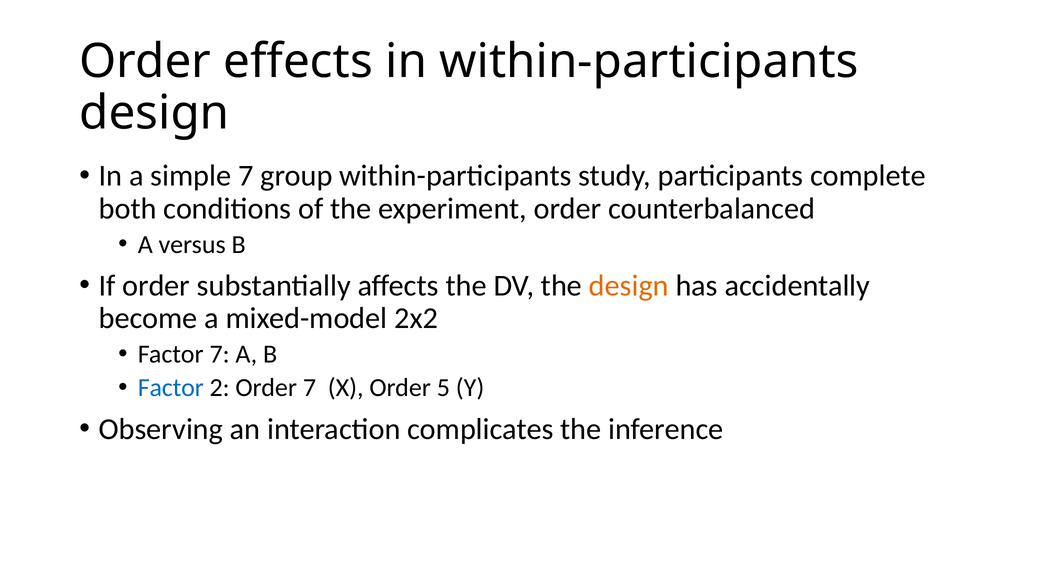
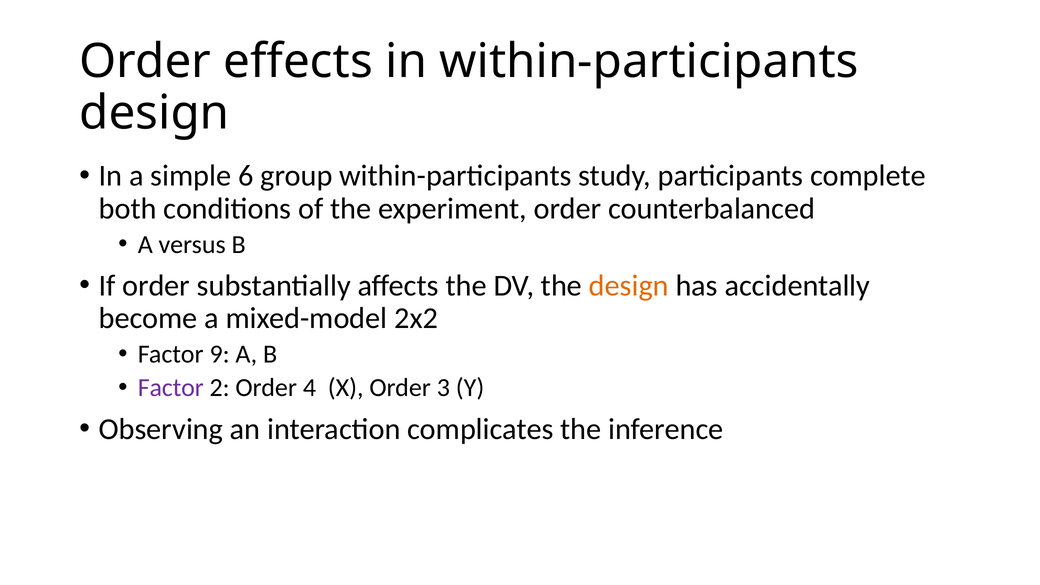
simple 7: 7 -> 6
Factor 7: 7 -> 9
Factor at (171, 388) colour: blue -> purple
Order 7: 7 -> 4
5: 5 -> 3
